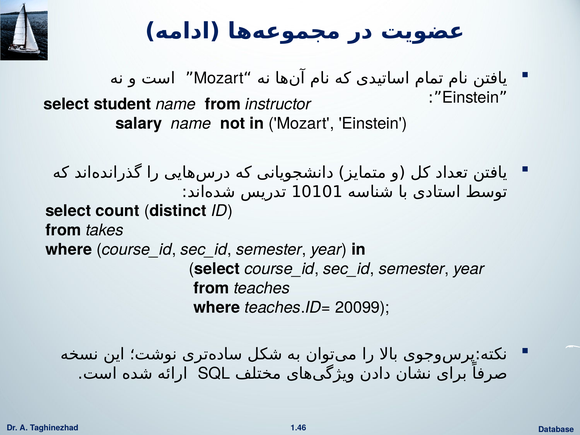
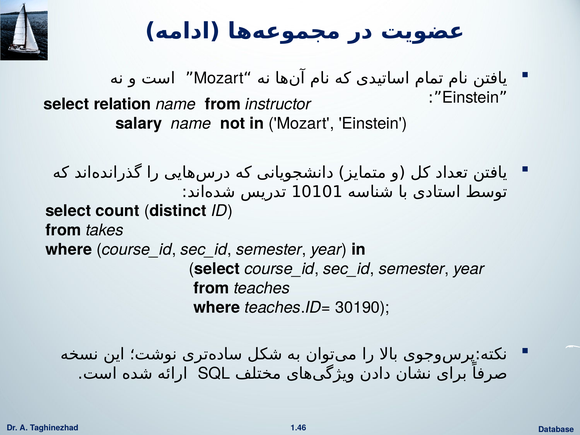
student: student -> relation
20099: 20099 -> 30190
